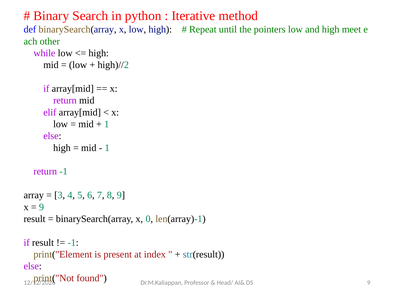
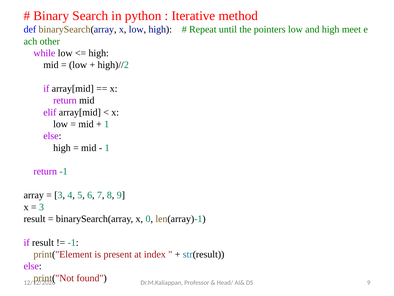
9 at (41, 207): 9 -> 3
